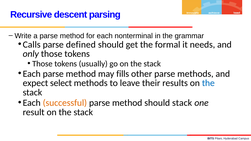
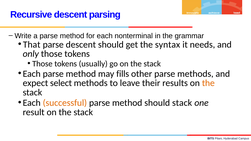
Calls: Calls -> That
parse defined: defined -> descent
formal: formal -> syntax
the at (208, 83) colour: blue -> orange
